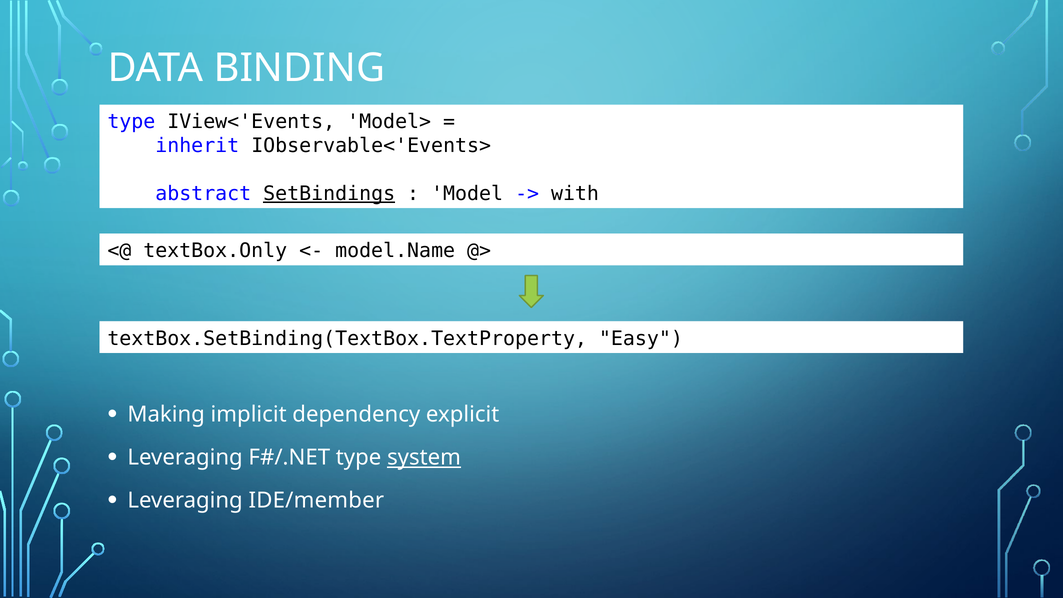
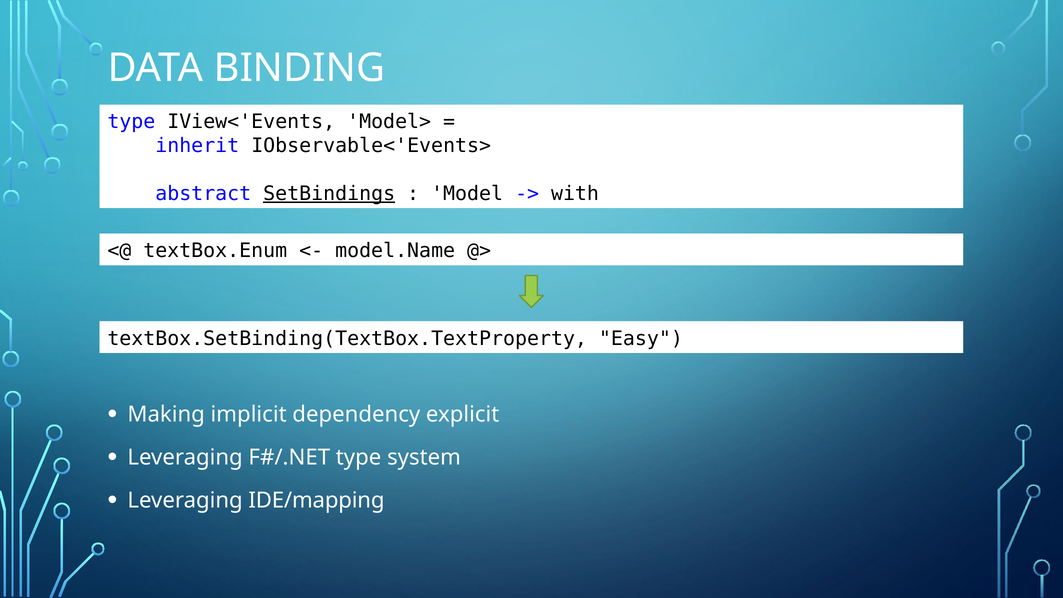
textBox.Only: textBox.Only -> textBox.Enum
system underline: present -> none
IDE/member: IDE/member -> IDE/mapping
